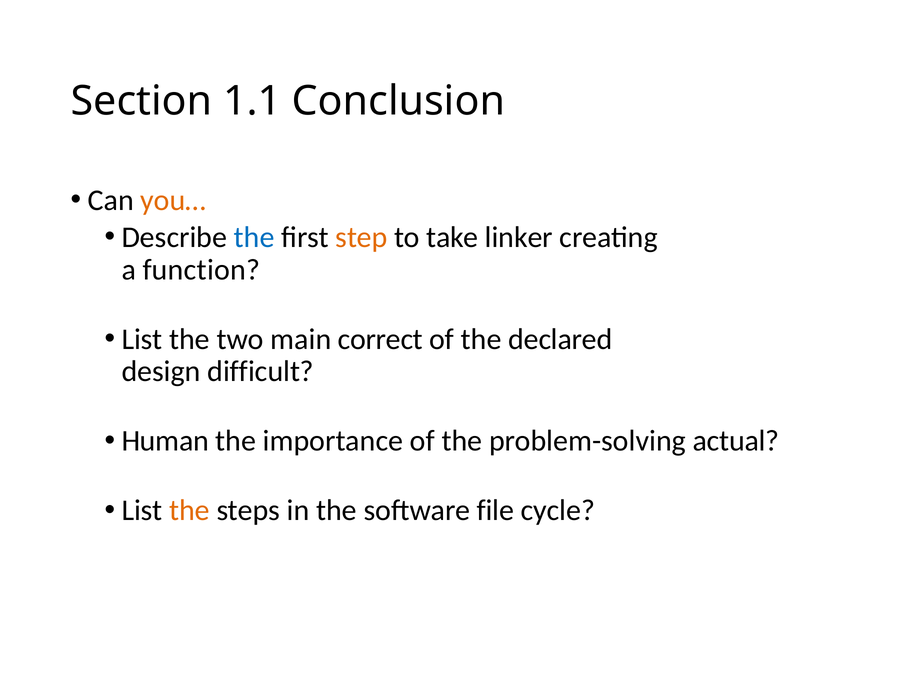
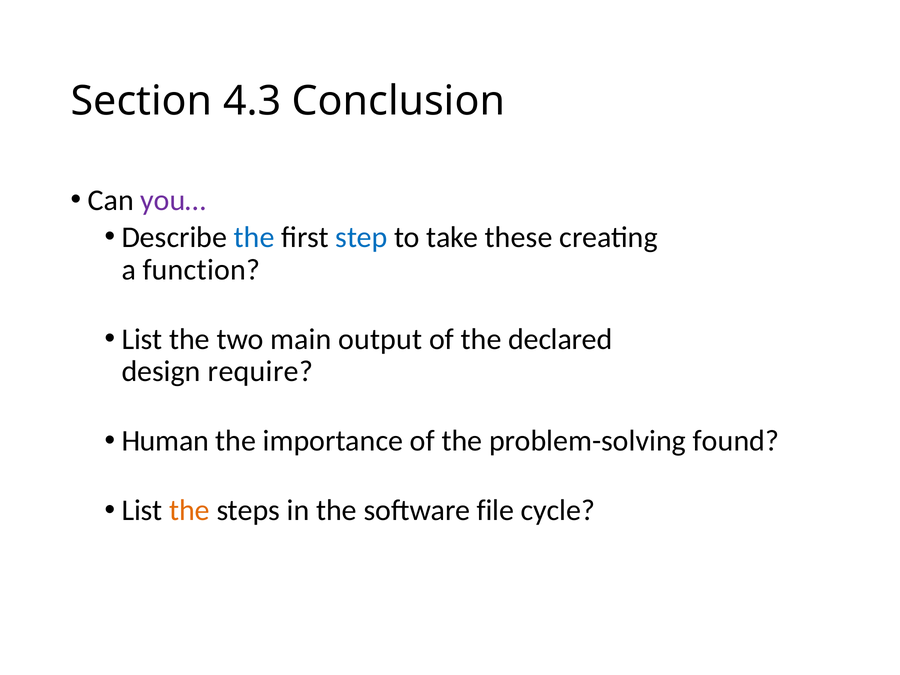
1.1: 1.1 -> 4.3
you… colour: orange -> purple
step colour: orange -> blue
linker: linker -> these
correct: correct -> output
difficult: difficult -> require
actual: actual -> found
